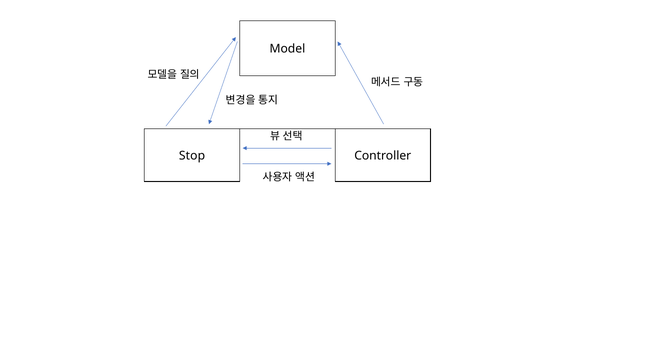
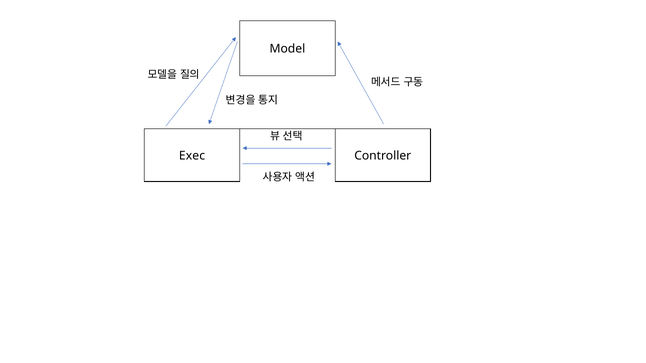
Stop: Stop -> Exec
